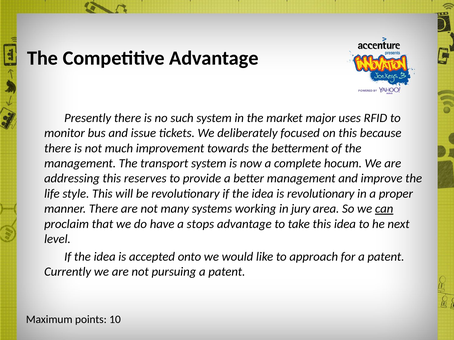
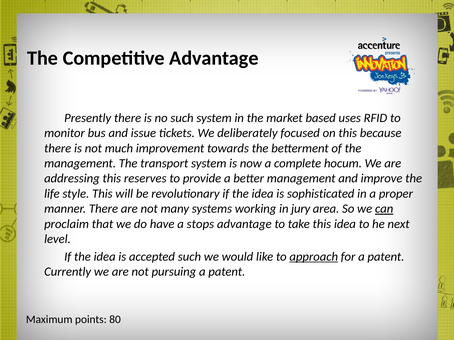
major: major -> based
is revolutionary: revolutionary -> sophisticated
accepted onto: onto -> such
approach underline: none -> present
10: 10 -> 80
